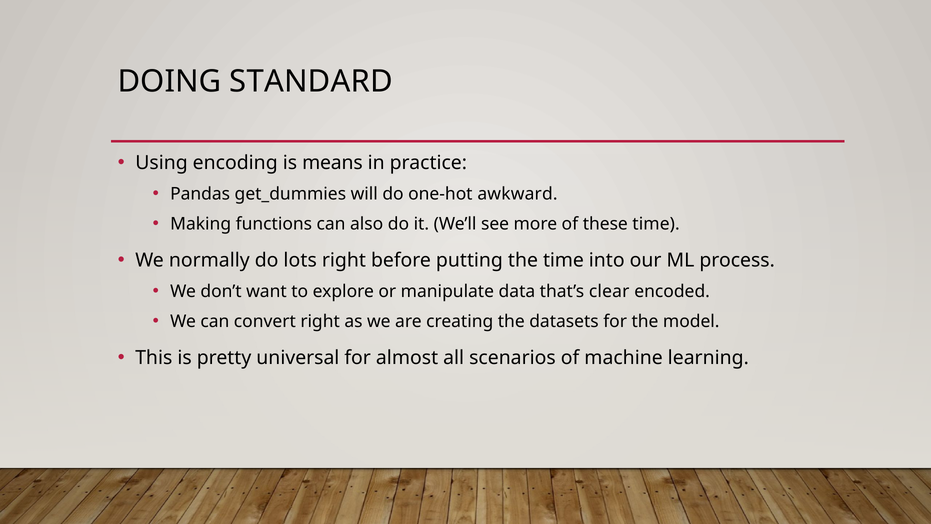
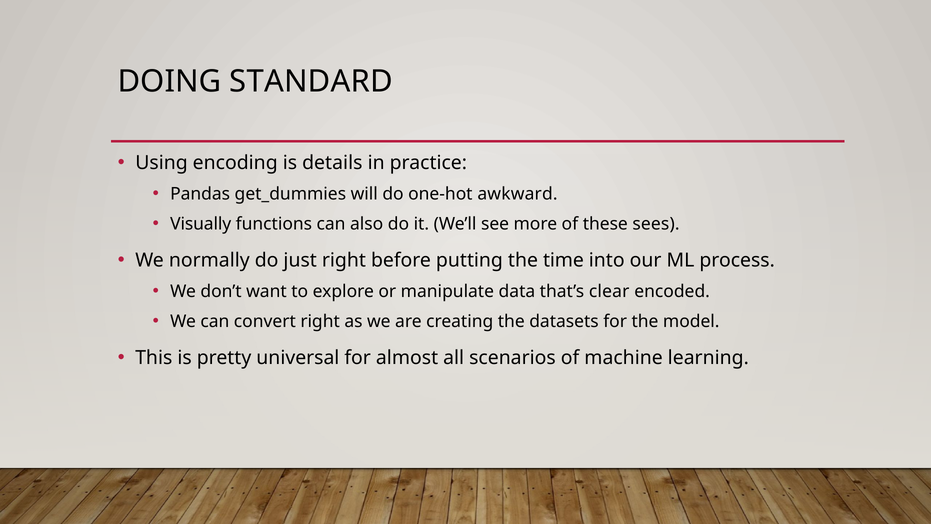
means: means -> details
Making: Making -> Visually
these time: time -> sees
lots: lots -> just
